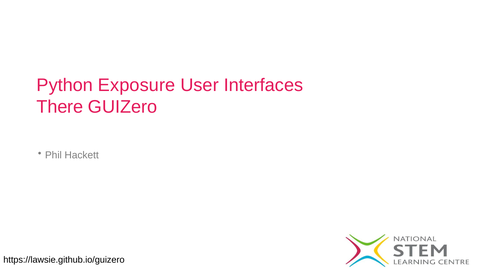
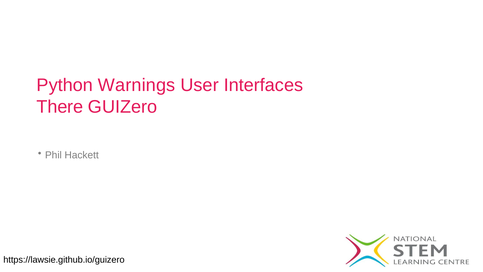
Exposure: Exposure -> Warnings
